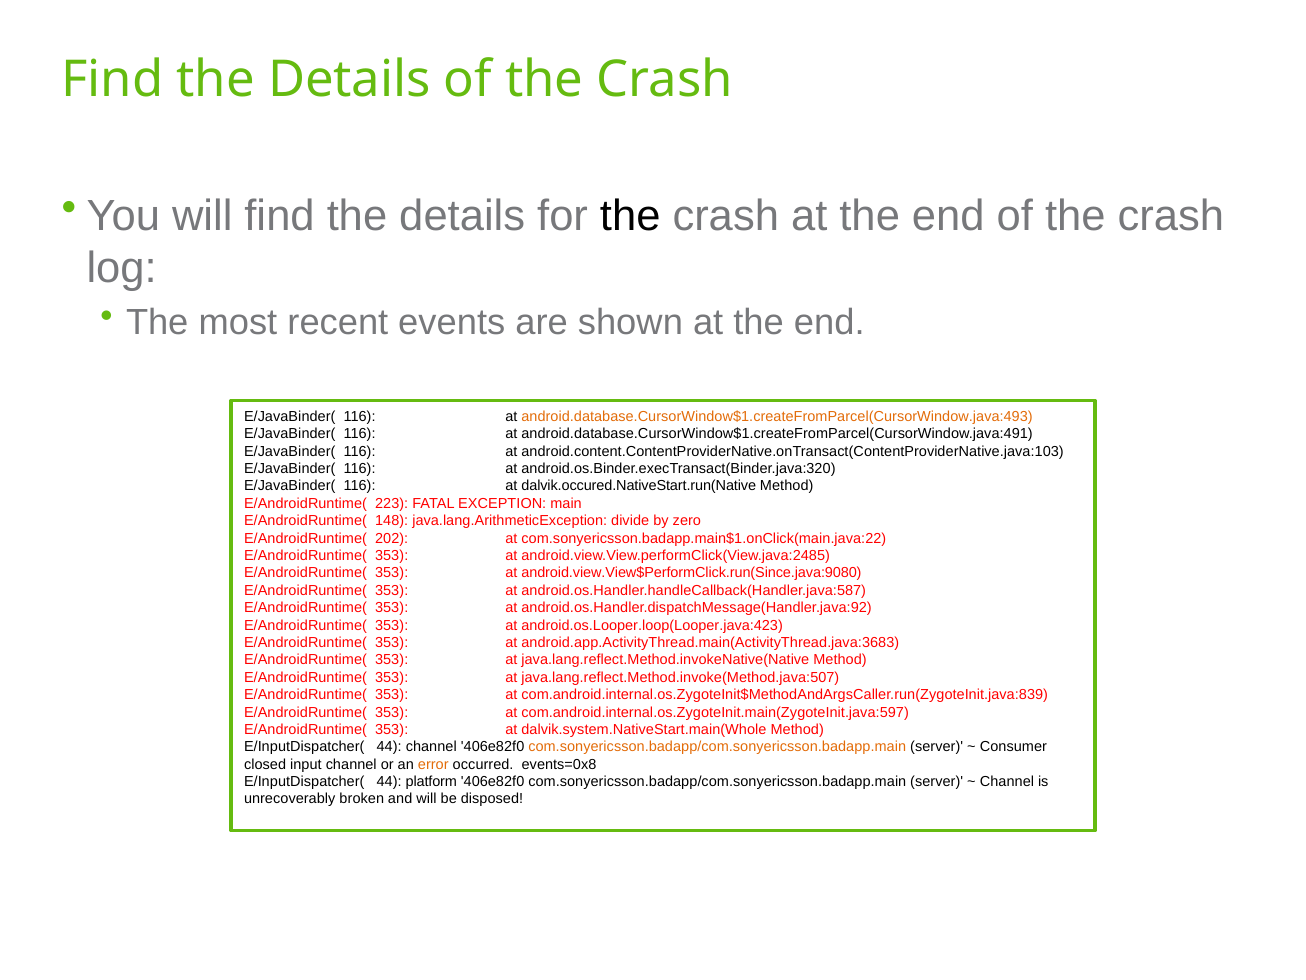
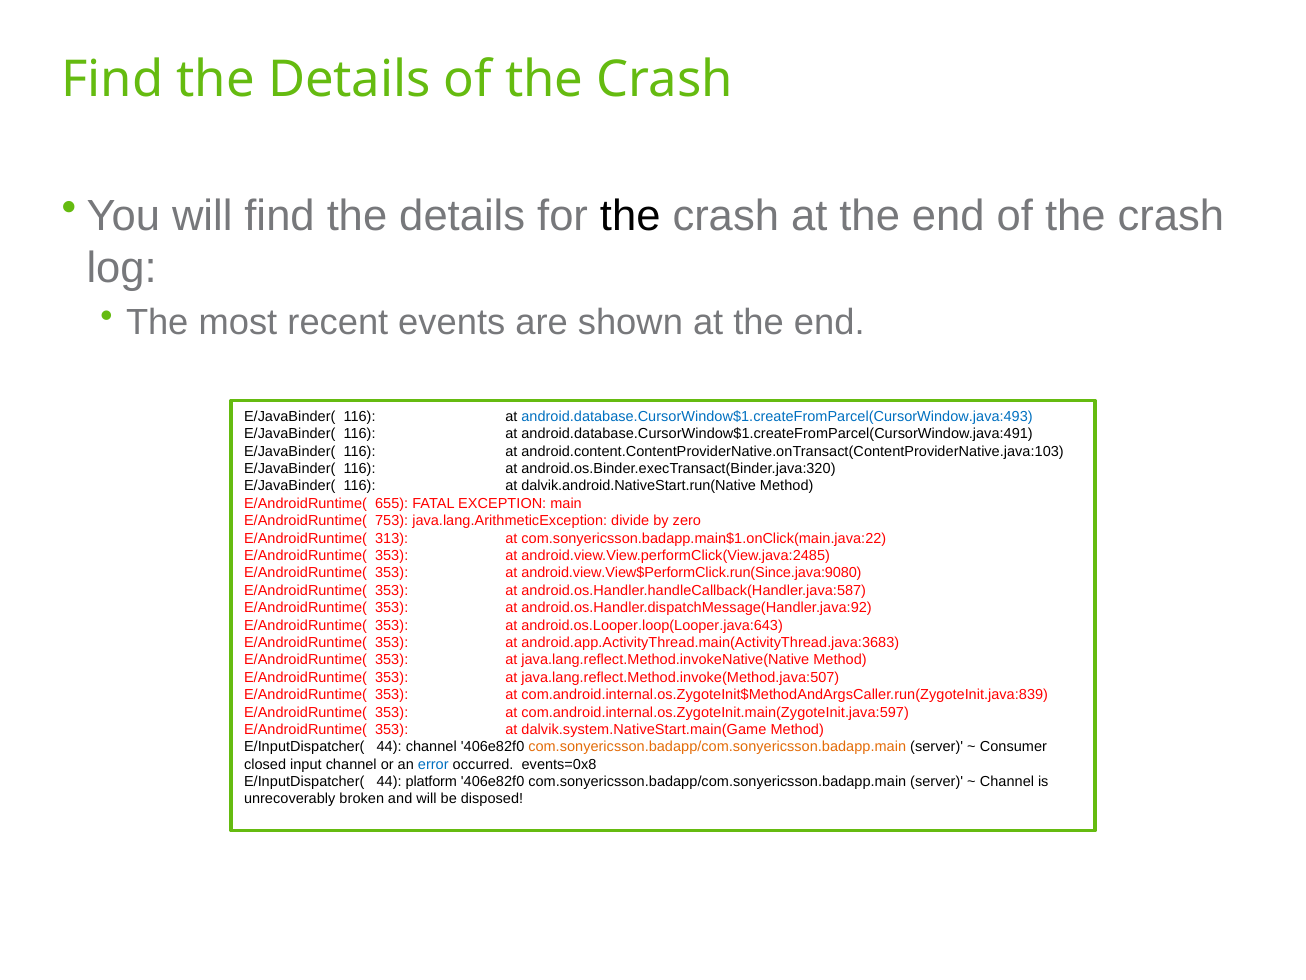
android.database.CursorWindow$1.createFromParcel(CursorWindow.java:493 colour: orange -> blue
dalvik.occured.NativeStart.run(Native: dalvik.occured.NativeStart.run(Native -> dalvik.android.NativeStart.run(Native
223: 223 -> 655
148: 148 -> 753
202: 202 -> 313
android.os.Looper.loop(Looper.java:423: android.os.Looper.loop(Looper.java:423 -> android.os.Looper.loop(Looper.java:643
dalvik.system.NativeStart.main(Whole: dalvik.system.NativeStart.main(Whole -> dalvik.system.NativeStart.main(Game
error colour: orange -> blue
